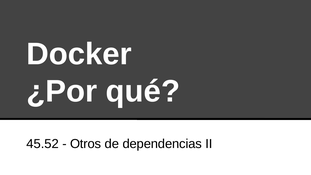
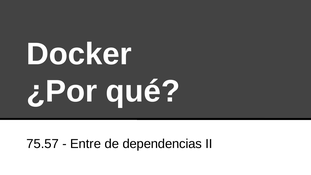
45.52: 45.52 -> 75.57
Otros: Otros -> Entre
